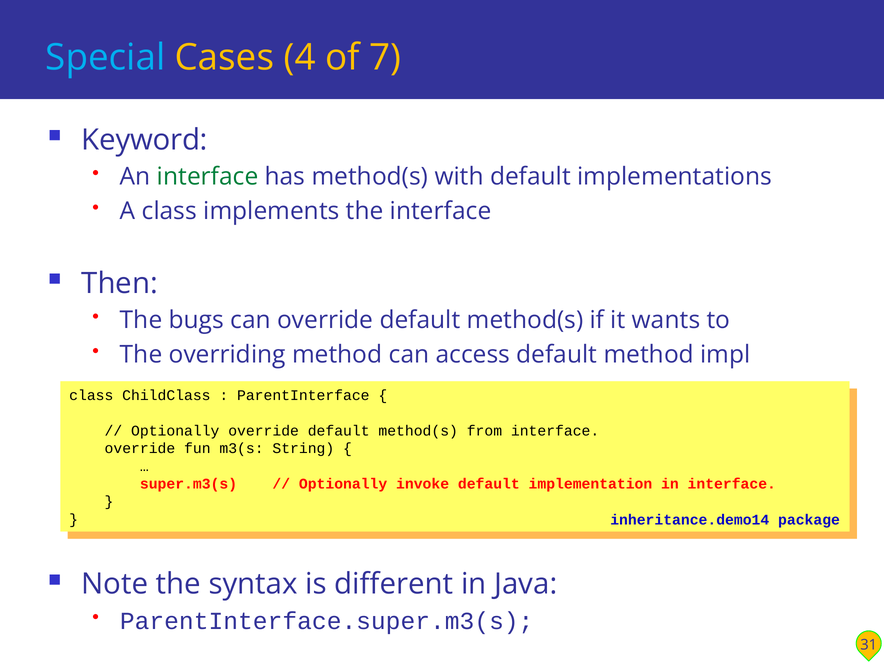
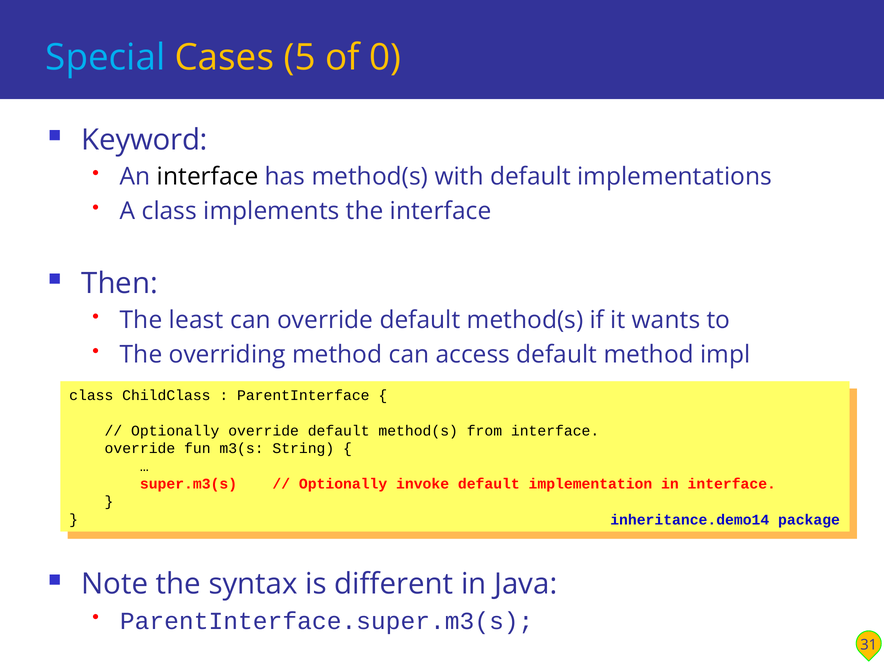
4: 4 -> 5
7: 7 -> 0
interface at (208, 177) colour: green -> black
bugs: bugs -> least
